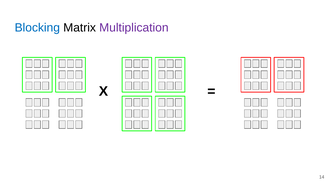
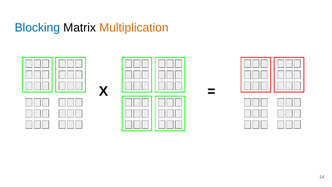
Multiplication colour: purple -> orange
